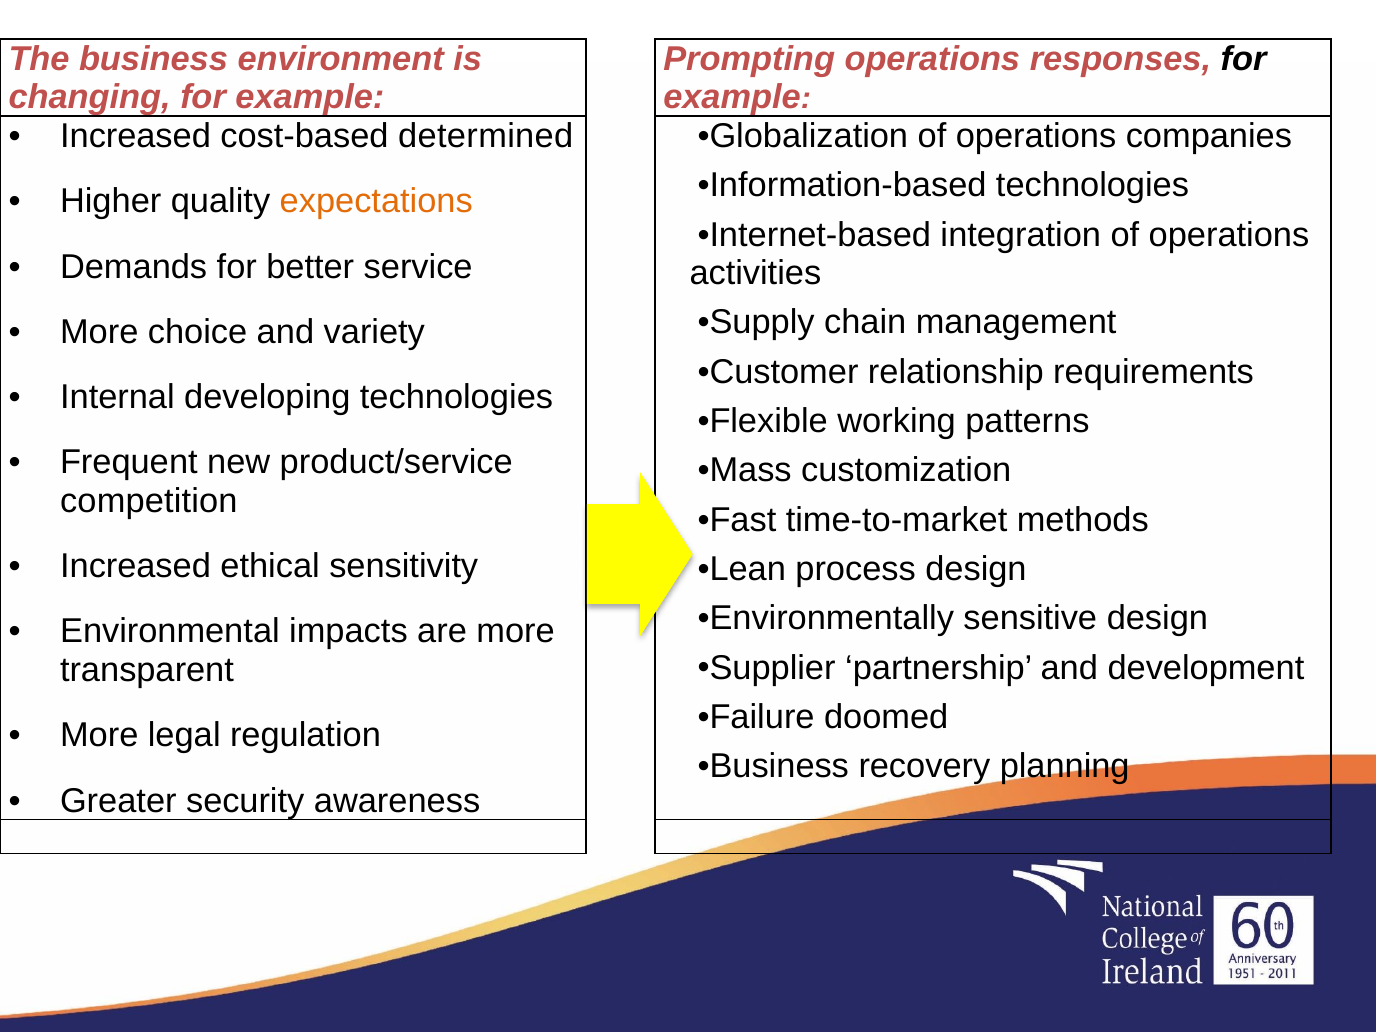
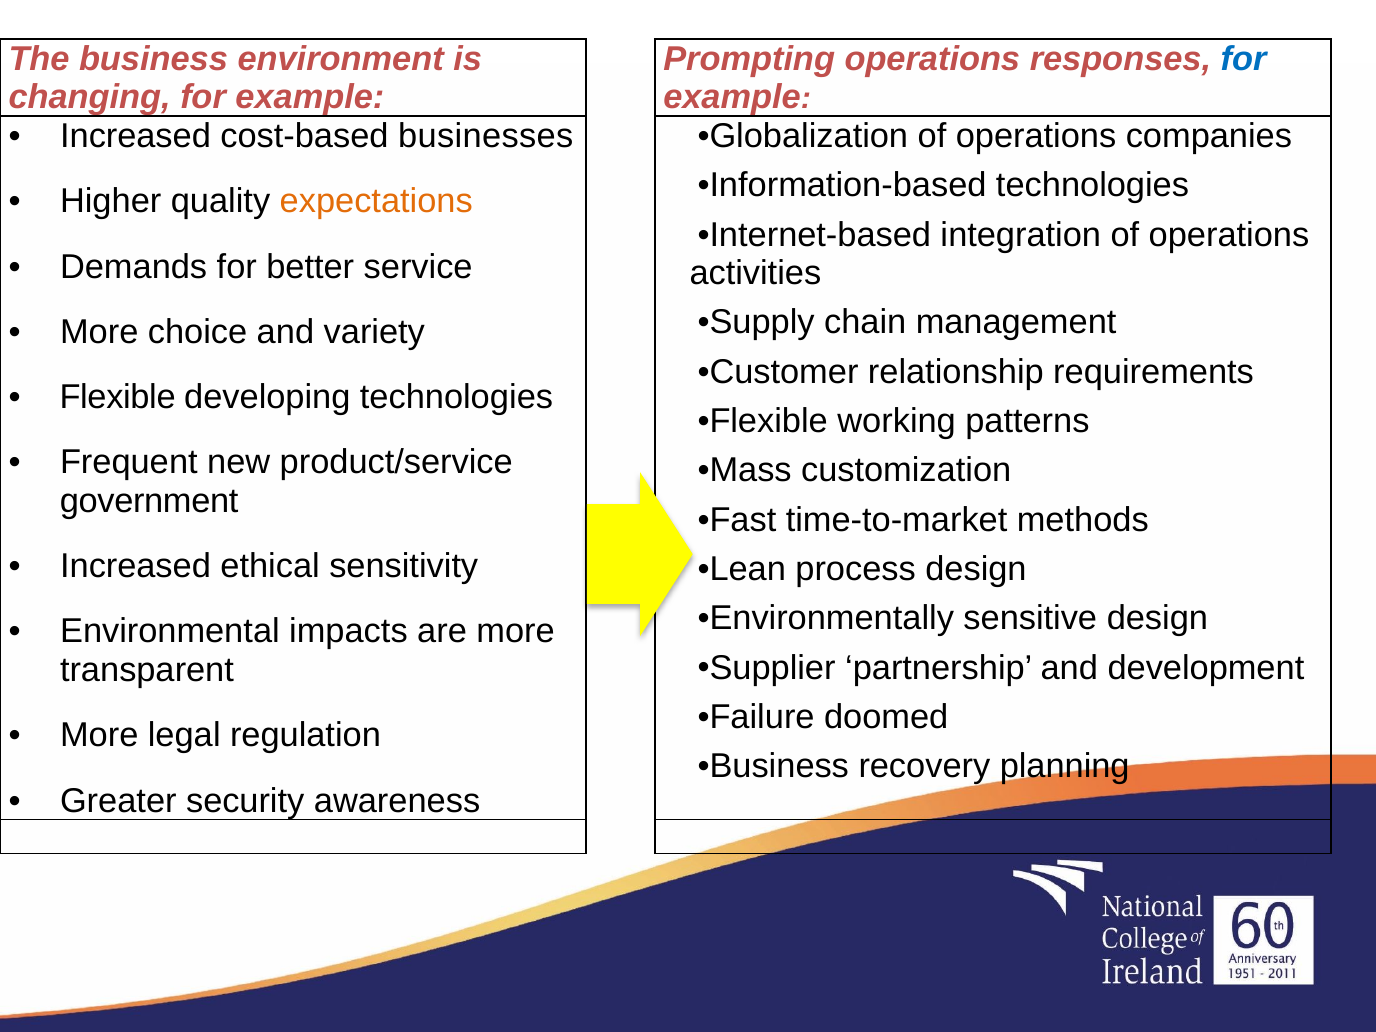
for at (1244, 59) colour: black -> blue
determined: determined -> businesses
Internal at (117, 397): Internal -> Flexible
competition: competition -> government
